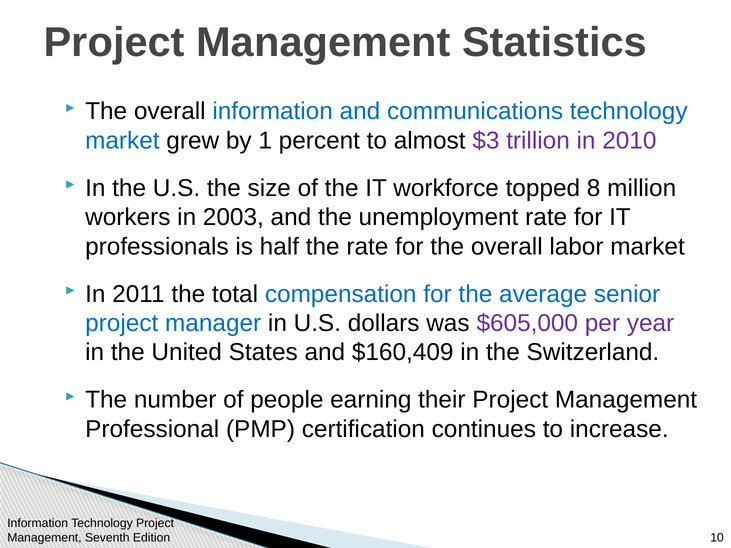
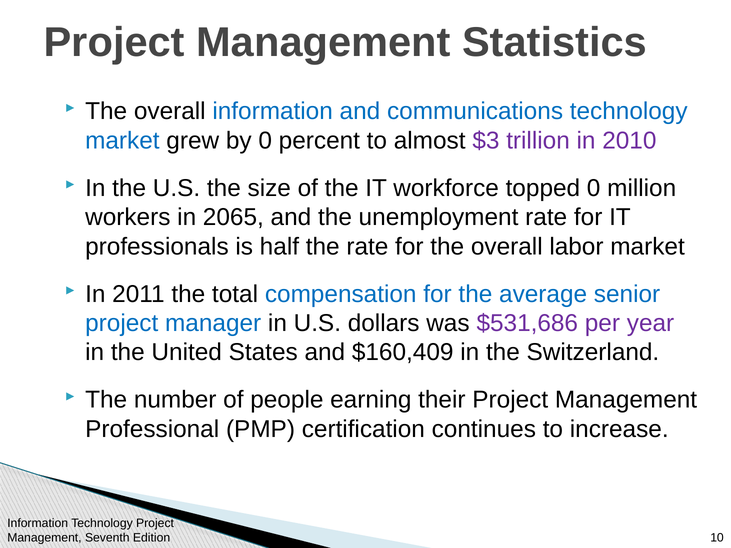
by 1: 1 -> 0
topped 8: 8 -> 0
2003: 2003 -> 2065
$605,000: $605,000 -> $531,686
